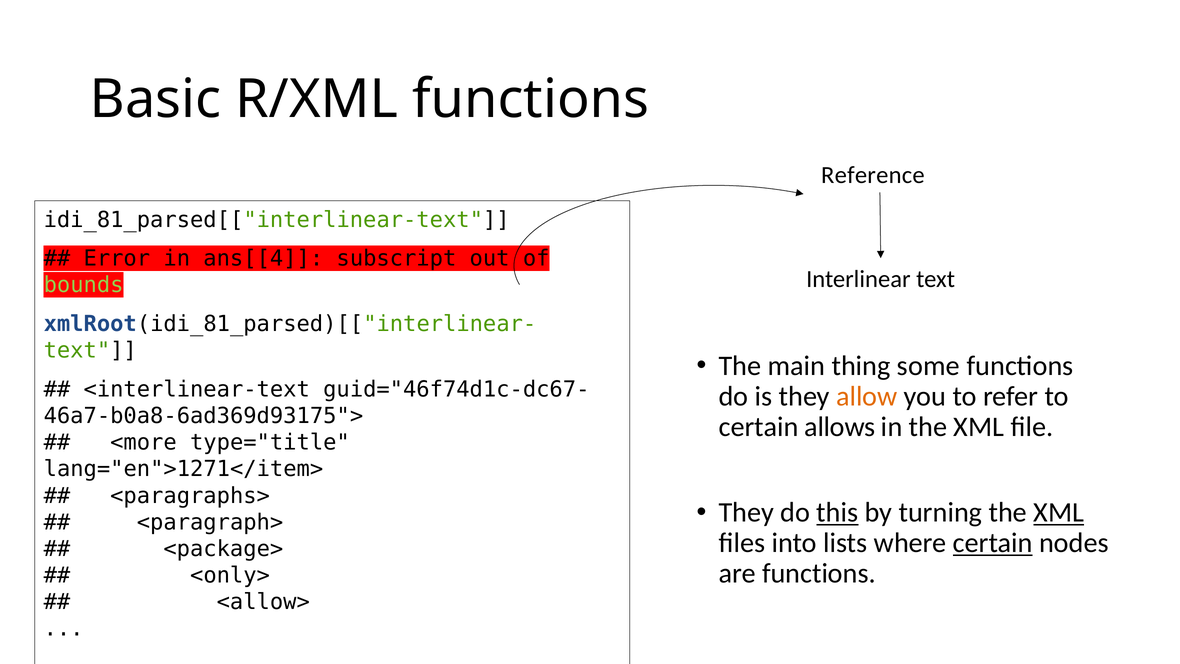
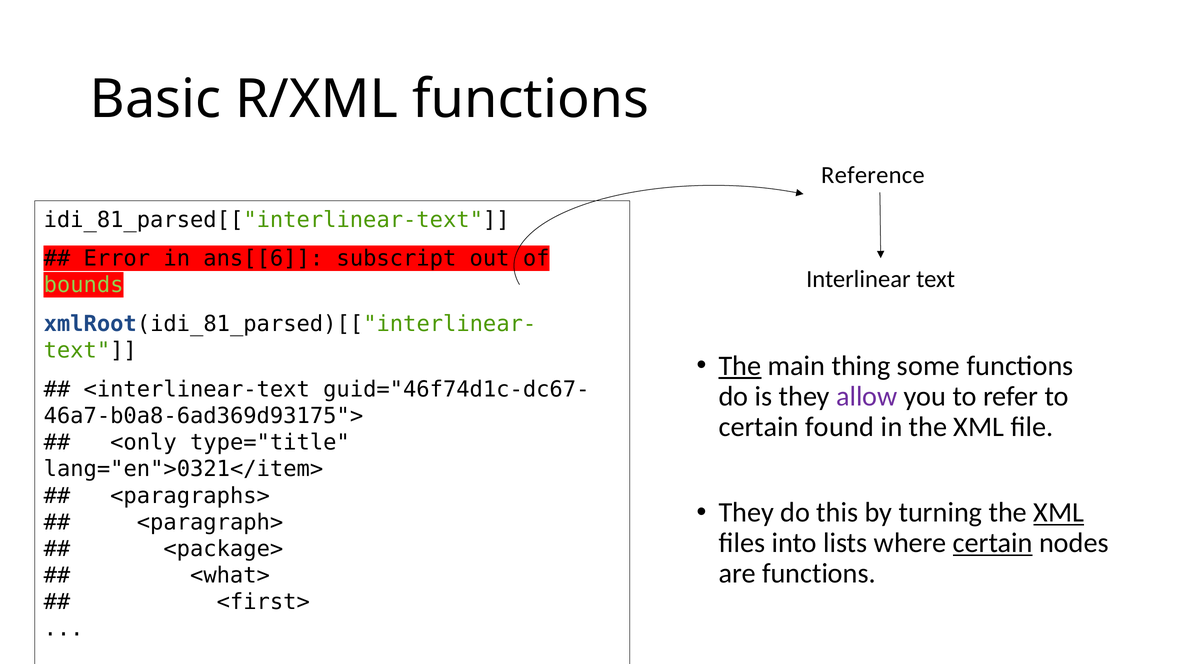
ans[[4: ans[[4 -> ans[[6
The at (740, 366) underline: none -> present
allow colour: orange -> purple
allows: allows -> found
<more: <more -> <only
lang="en">1271</item>: lang="en">1271</item> -> lang="en">0321</item>
this underline: present -> none
<only>: <only> -> <what>
<allow>: <allow> -> <first>
